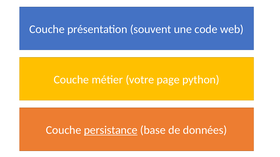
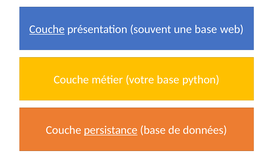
Couche at (47, 29) underline: none -> present
une code: code -> base
votre page: page -> base
